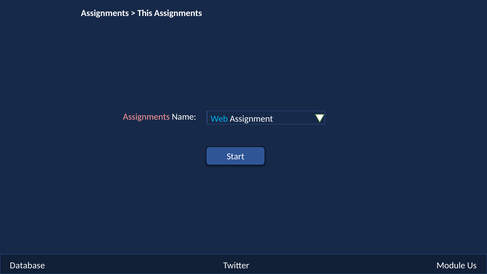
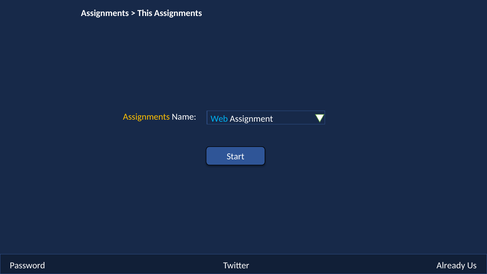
Assignments at (146, 117) colour: pink -> yellow
Database: Database -> Password
Module: Module -> Already
